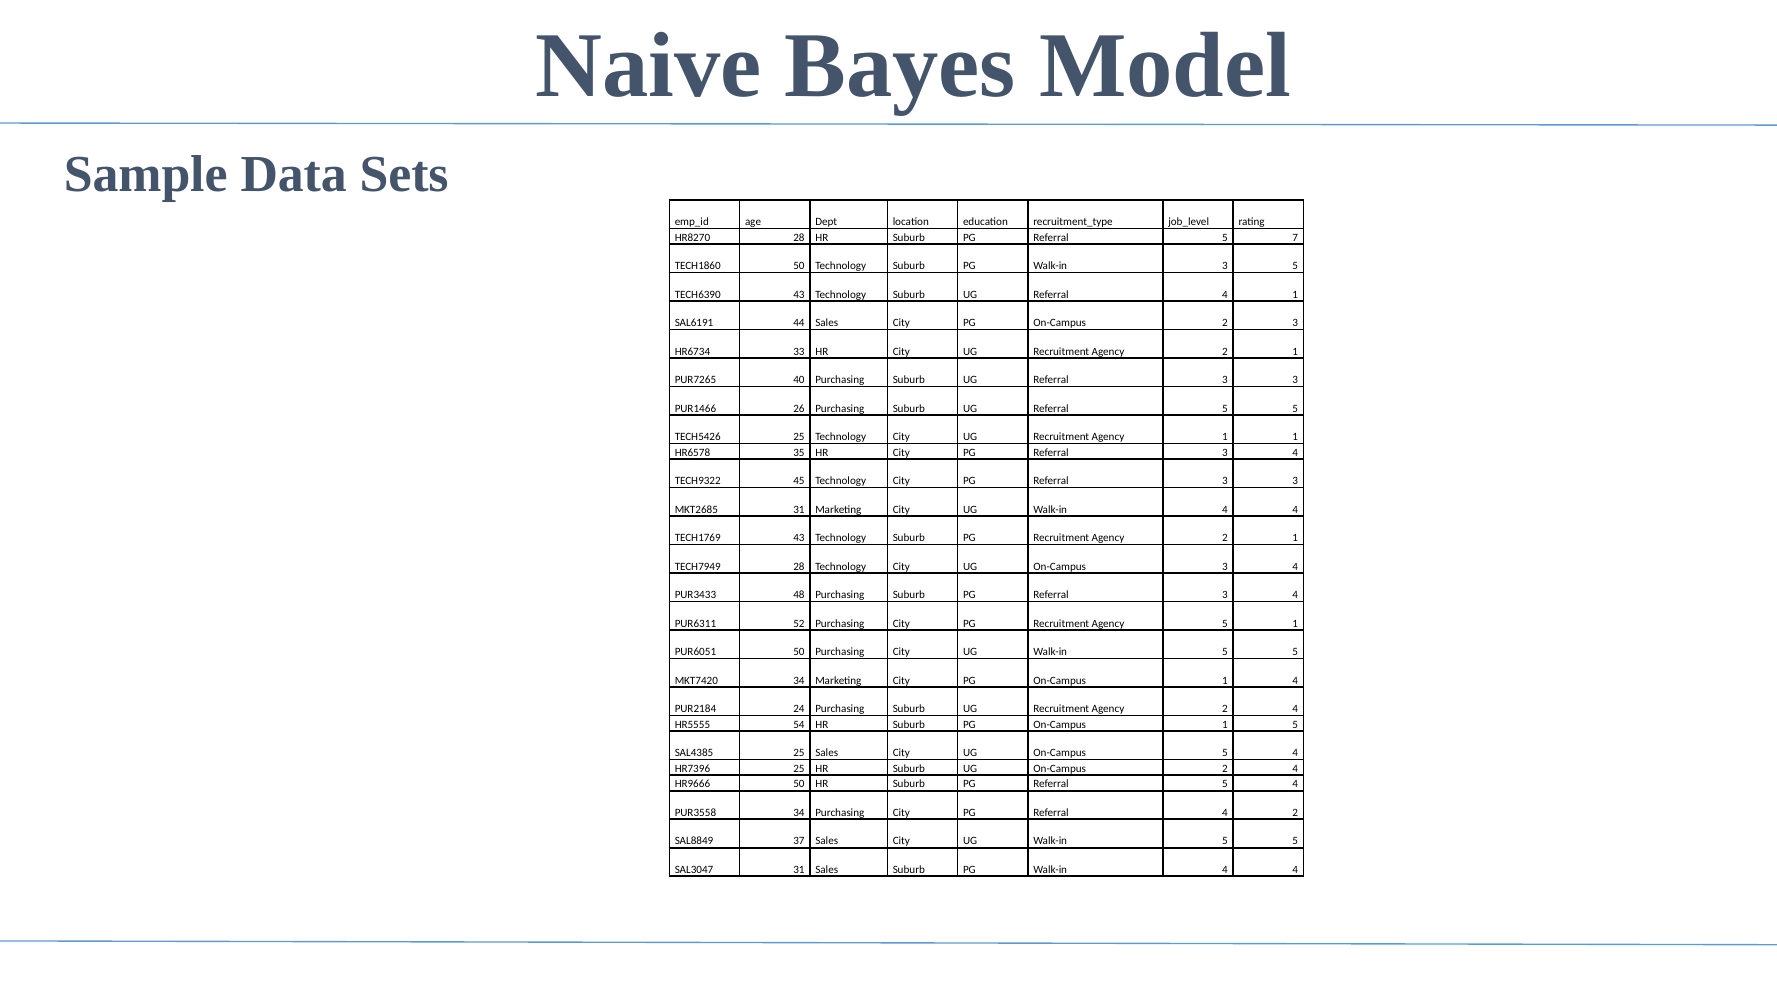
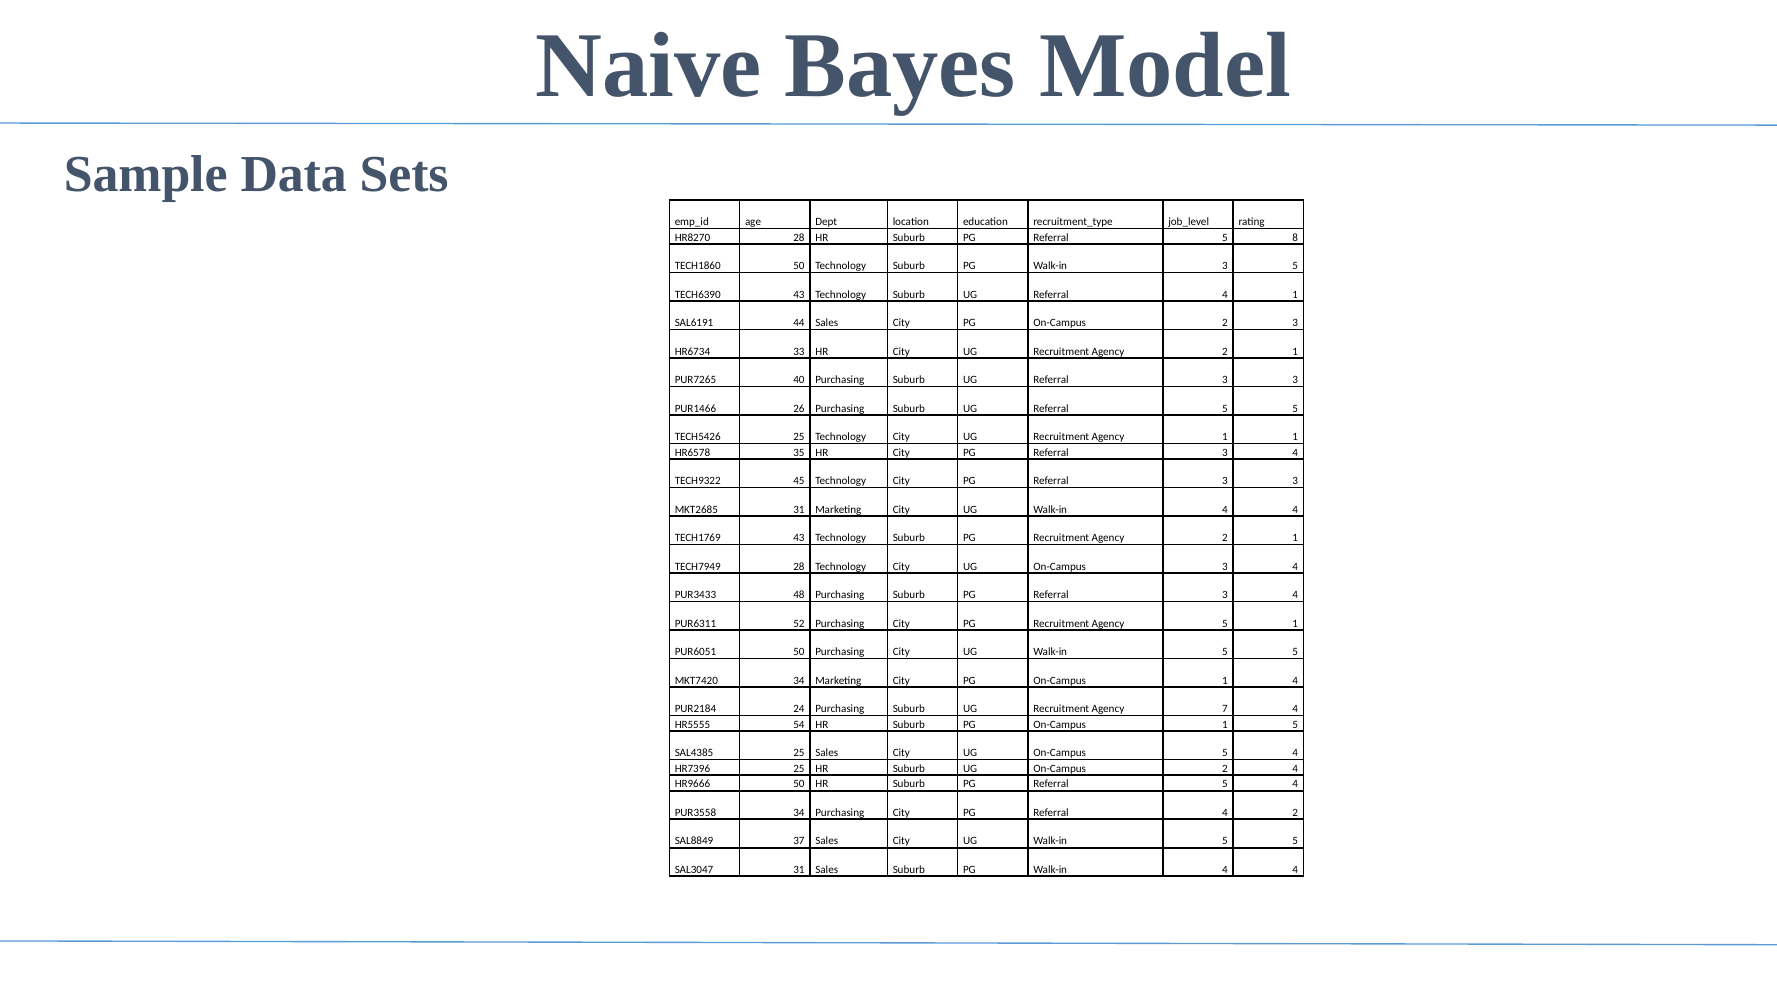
7: 7 -> 8
2 at (1225, 709): 2 -> 7
